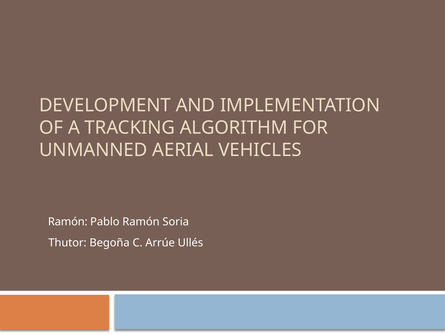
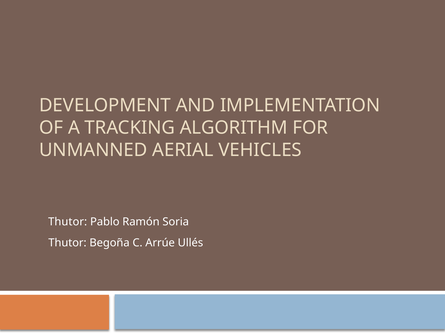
Ramón at (68, 222): Ramón -> Thutor
